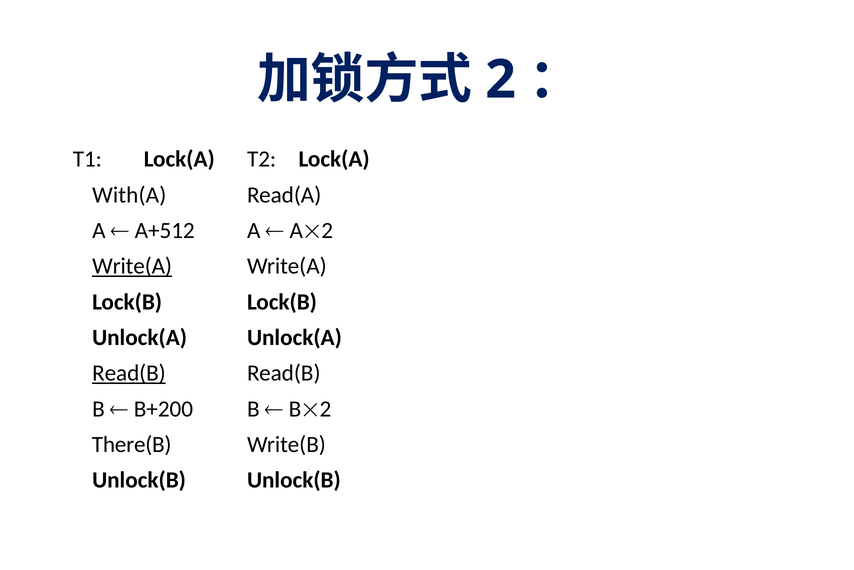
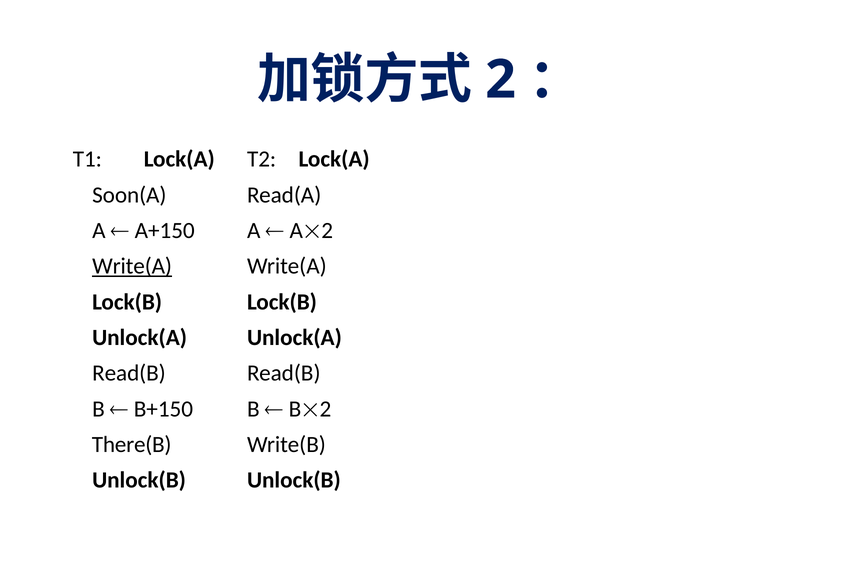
With(A: With(A -> Soon(A
A+512: A+512 -> A+150
Read(B at (129, 373) underline: present -> none
B+200: B+200 -> B+150
